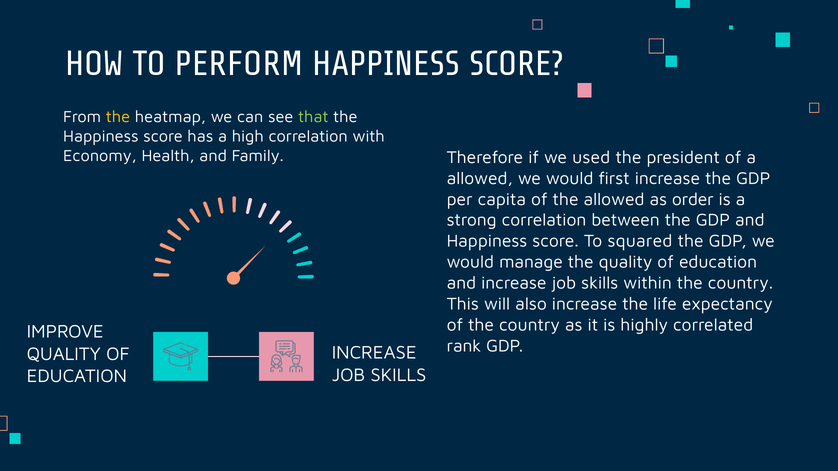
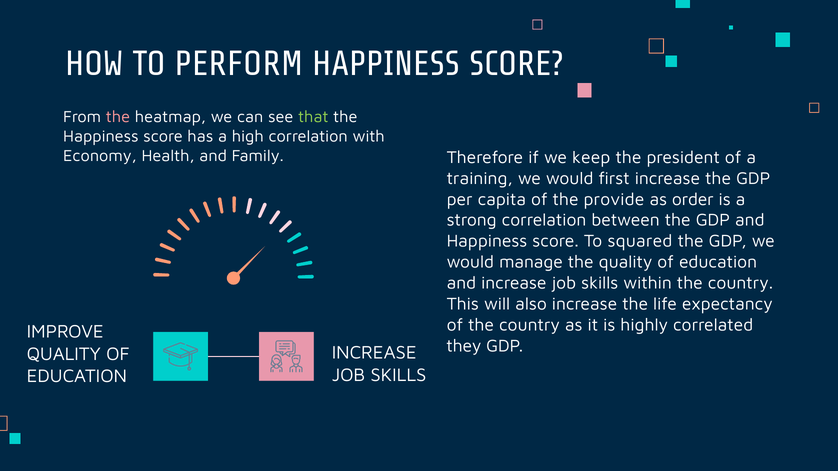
the at (118, 117) colour: yellow -> pink
used: used -> keep
allowed at (480, 178): allowed -> training
the allowed: allowed -> provide
rank: rank -> they
